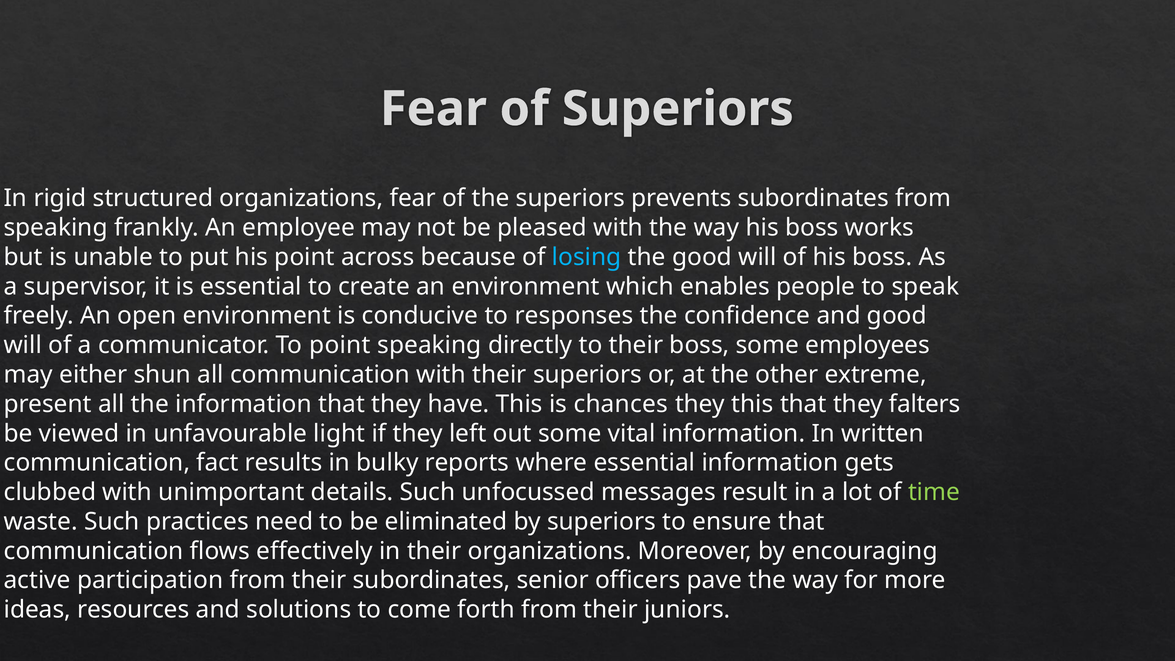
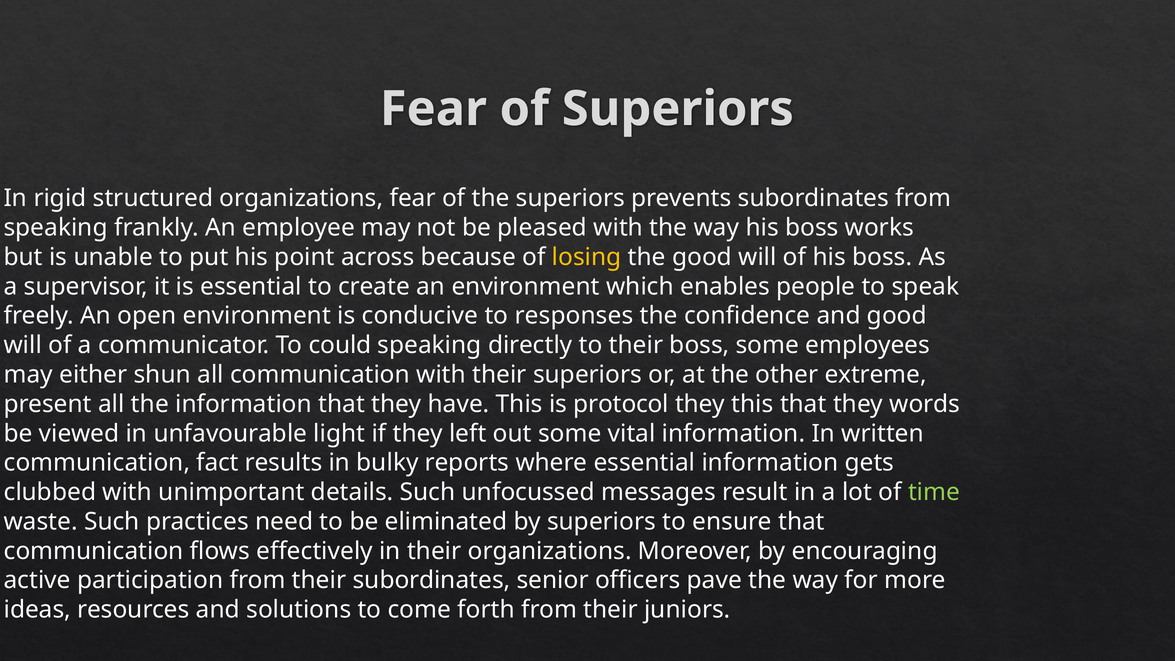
losing colour: light blue -> yellow
To point: point -> could
chances: chances -> protocol
falters: falters -> words
